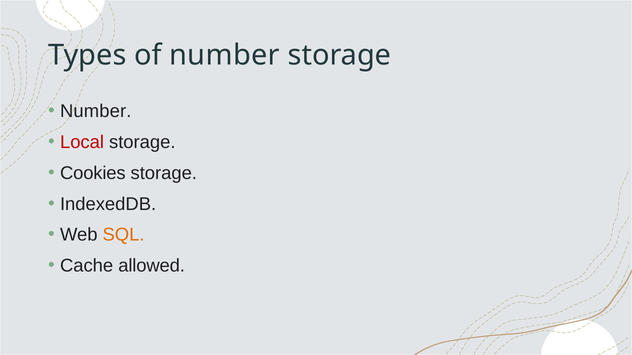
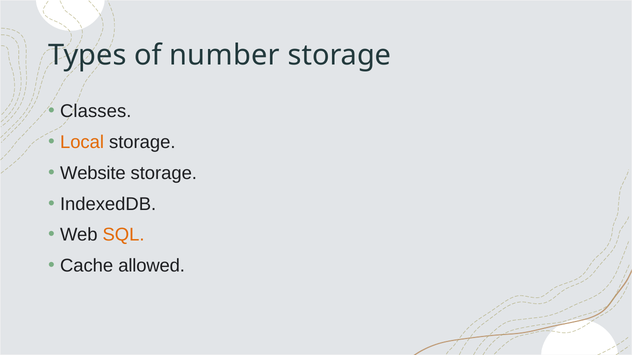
Number at (96, 112): Number -> Classes
Local colour: red -> orange
Cookies: Cookies -> Website
